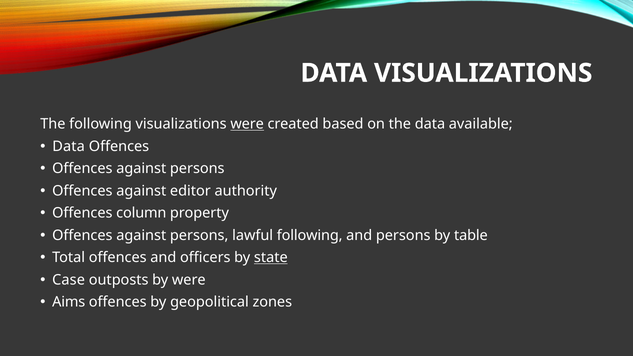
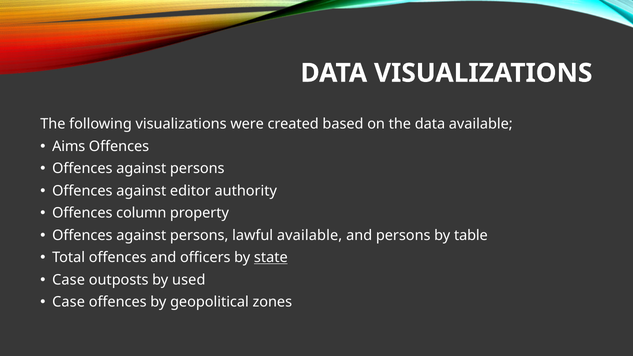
were at (247, 124) underline: present -> none
Data at (69, 146): Data -> Aims
lawful following: following -> available
by were: were -> used
Aims at (69, 302): Aims -> Case
